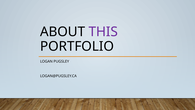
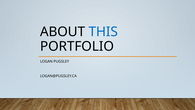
THIS colour: purple -> blue
